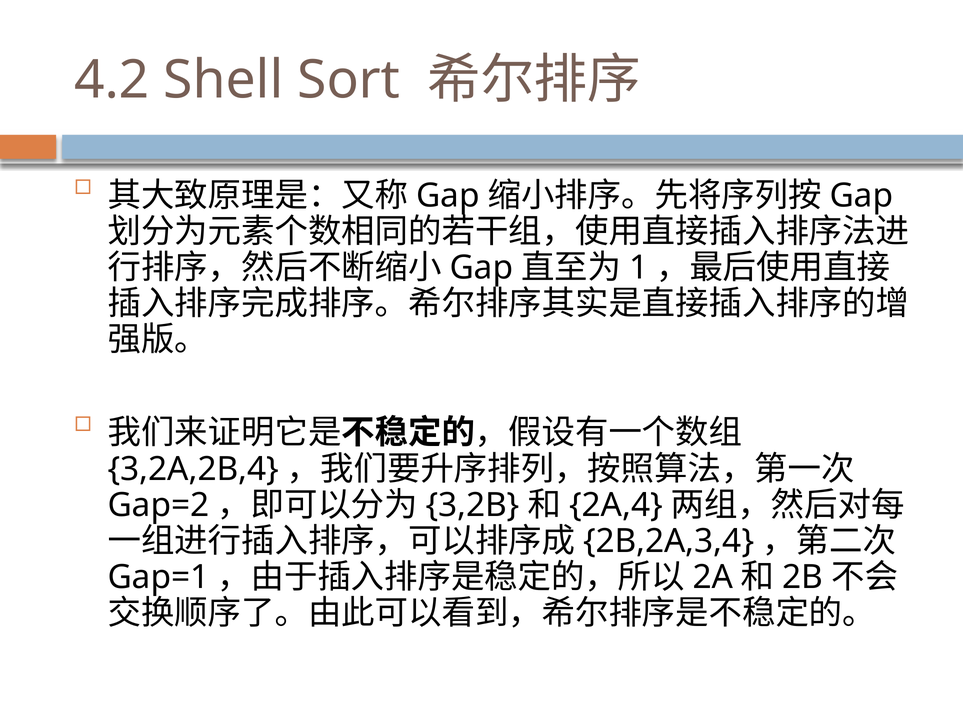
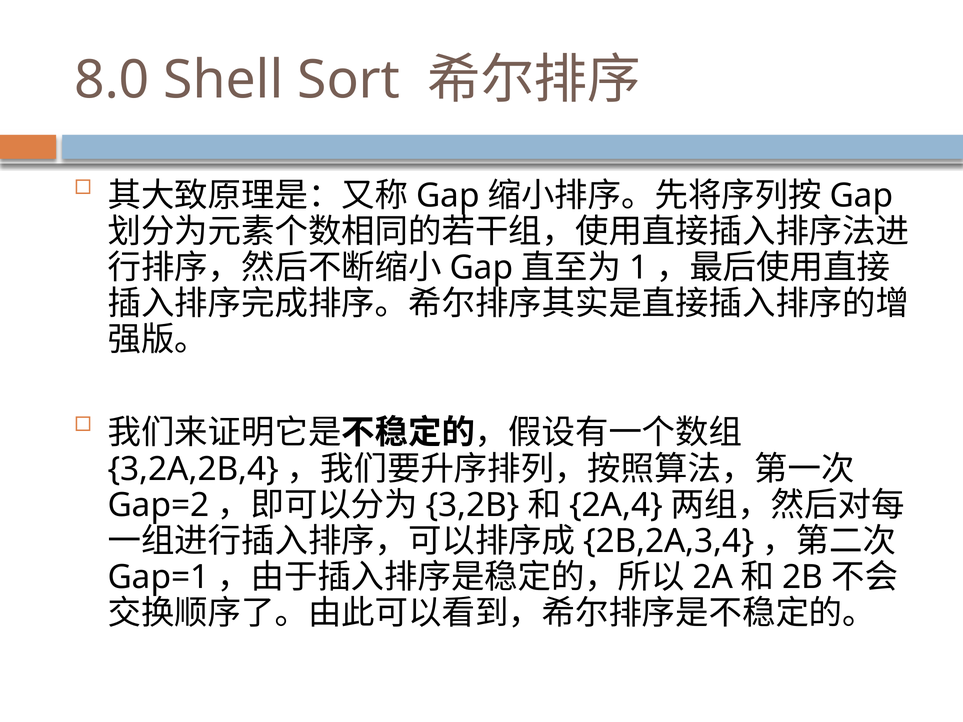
4.2: 4.2 -> 8.0
